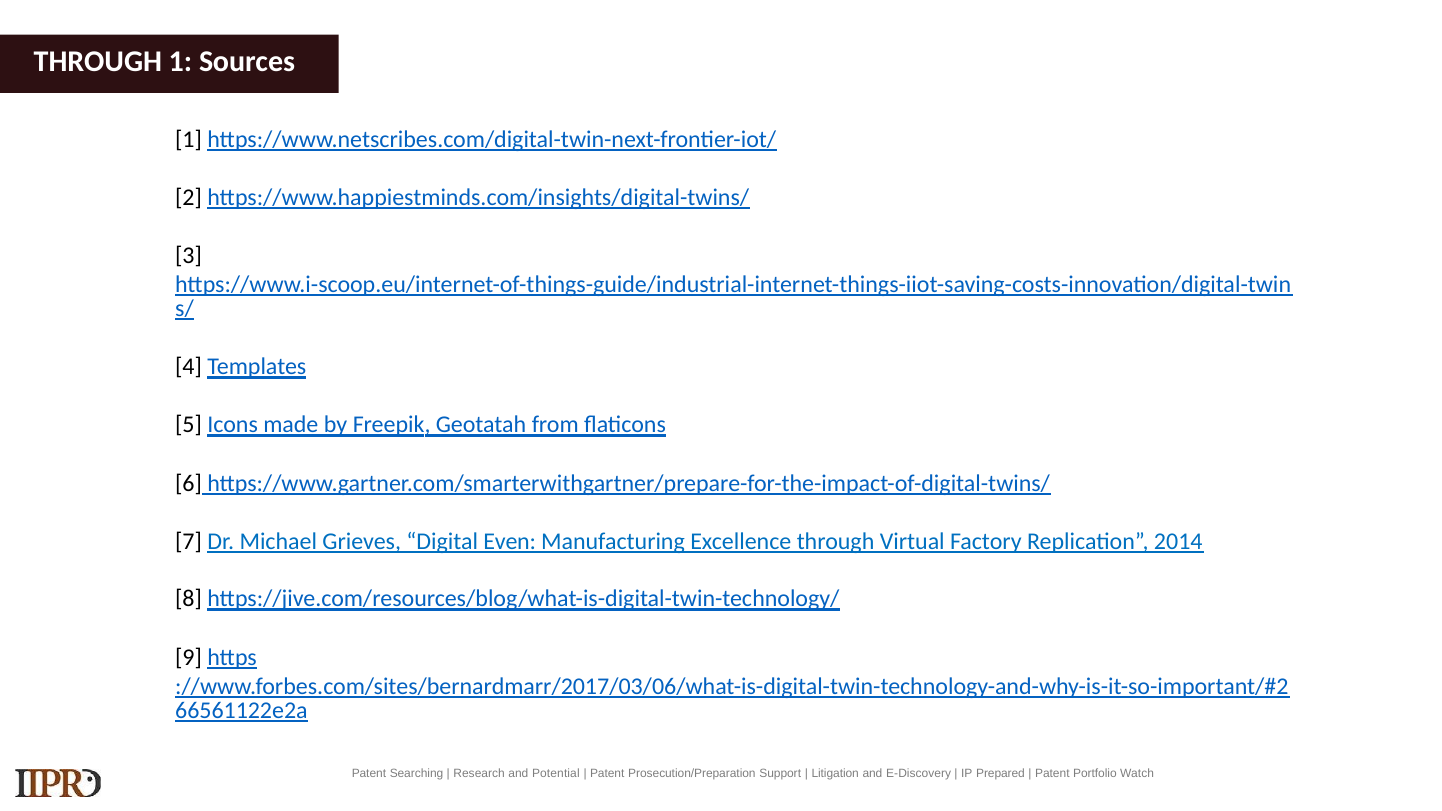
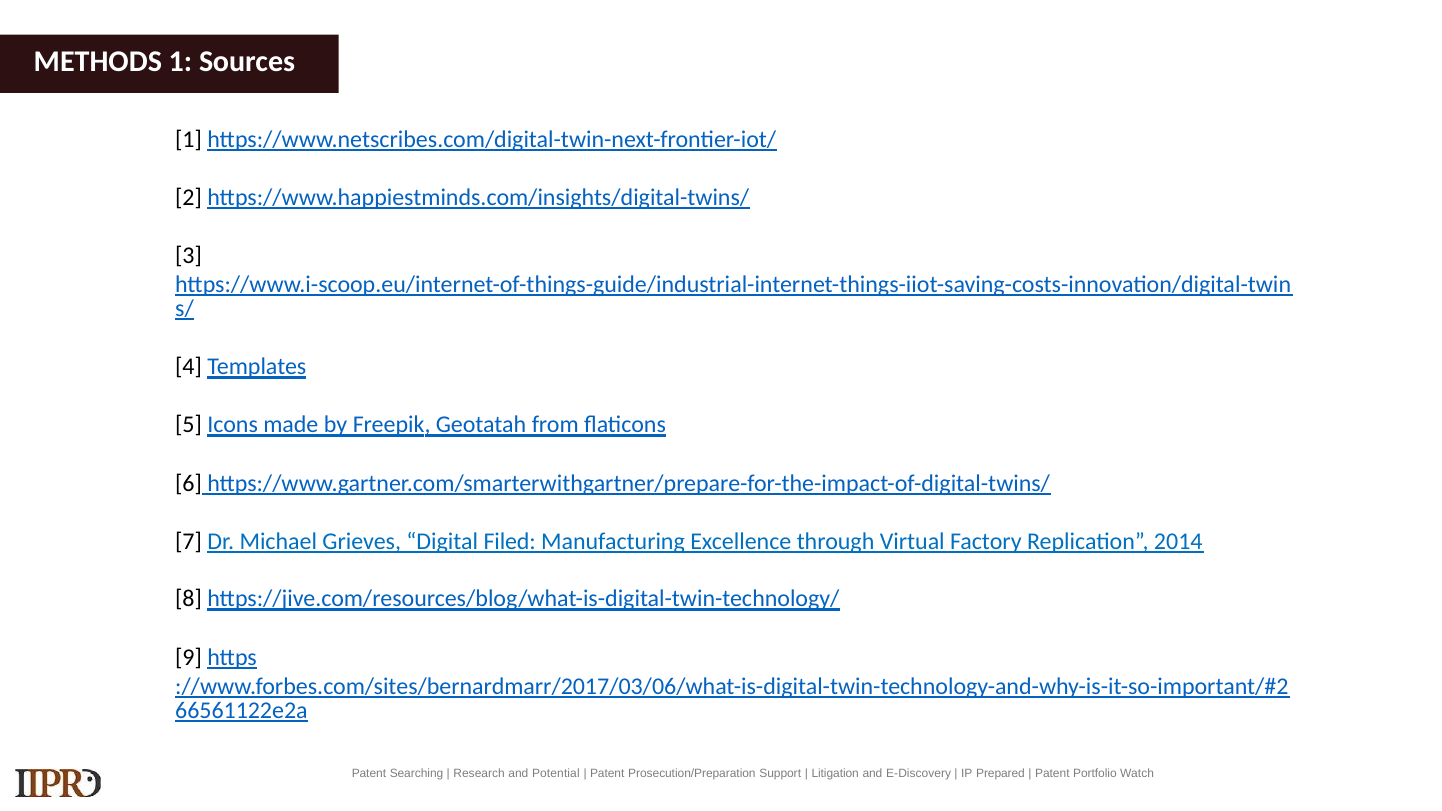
THROUGH at (98, 61): THROUGH -> METHODS
Even: Even -> Filed
